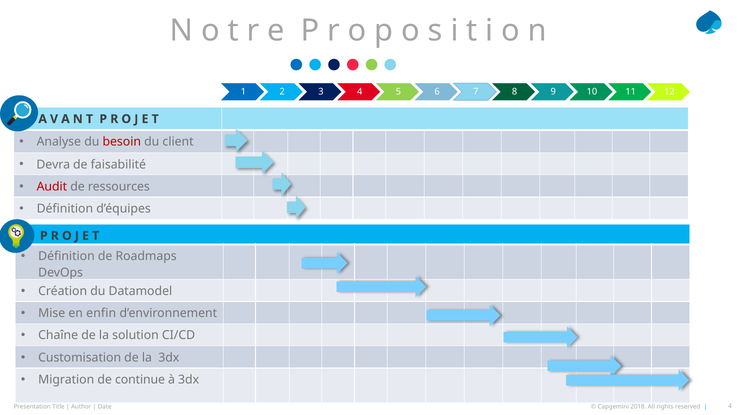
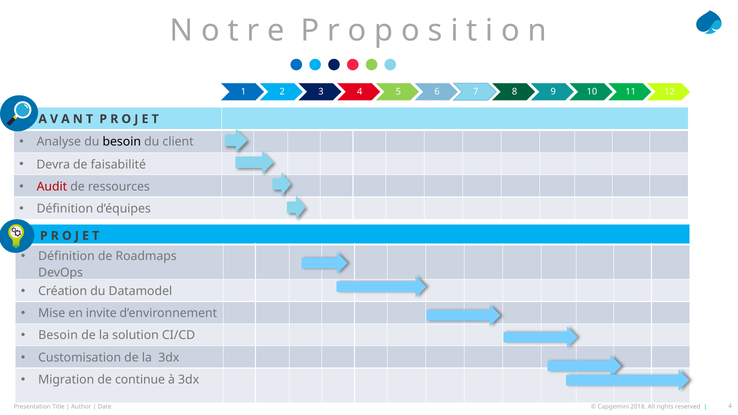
besoin at (122, 142) colour: red -> black
enfin: enfin -> invite
Chaîne at (58, 336): Chaîne -> Besoin
